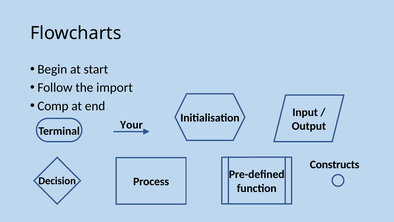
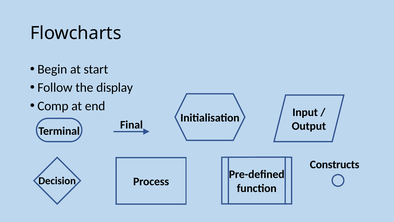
import: import -> display
Your: Your -> Final
